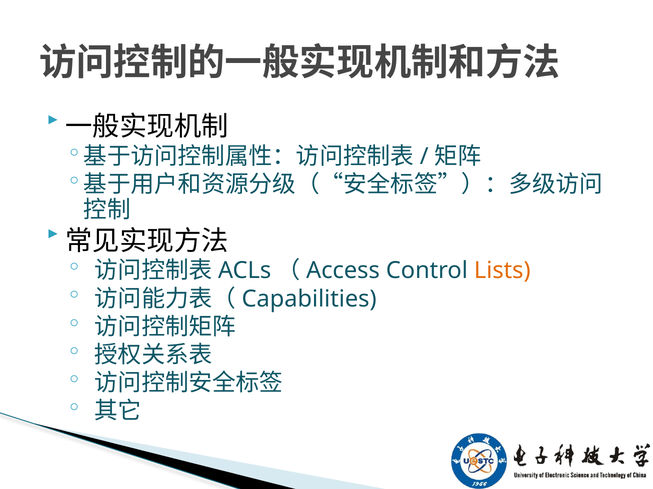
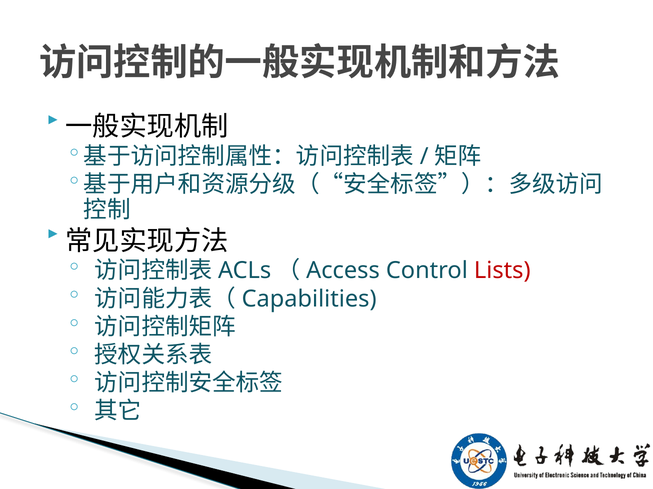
Lists colour: orange -> red
